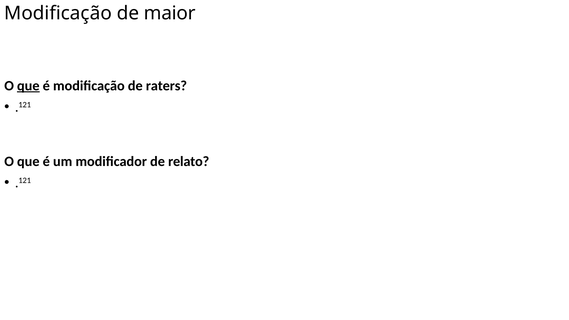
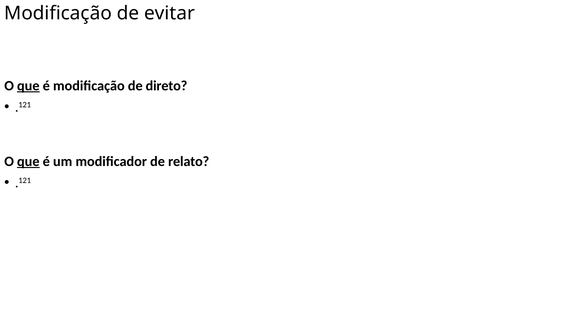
maior: maior -> evitar
raters: raters -> direto
que at (28, 161) underline: none -> present
